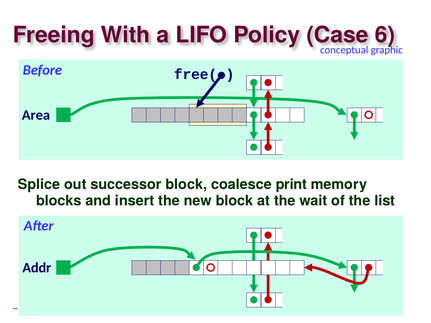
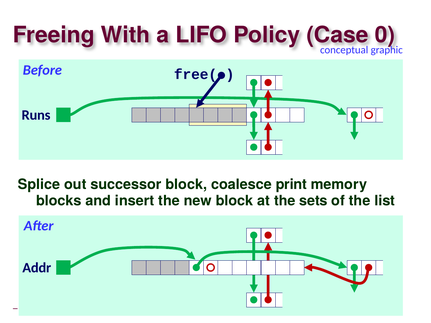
6: 6 -> 0
Area: Area -> Runs
wait: wait -> sets
